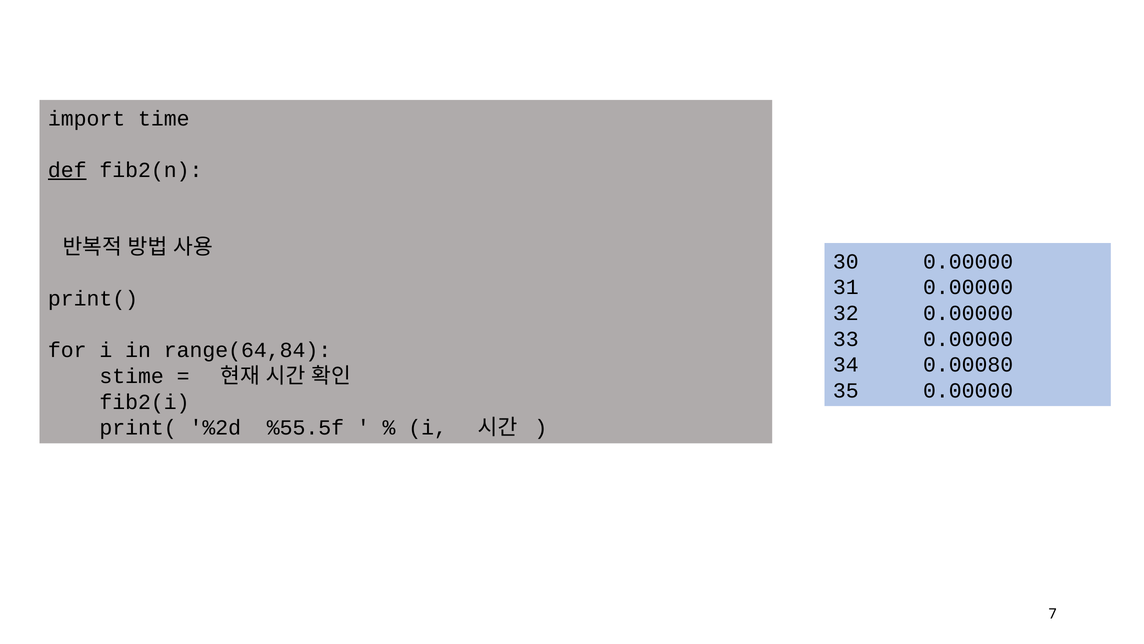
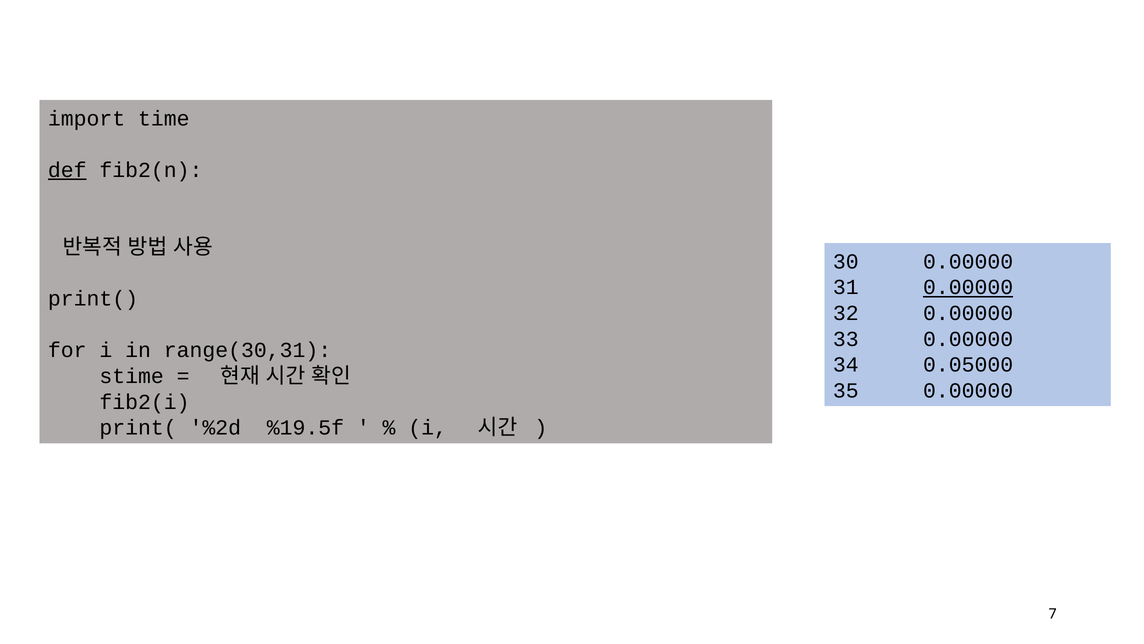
0.00000 at (968, 287) underline: none -> present
range(64,84: range(64,84 -> range(30,31
0.00080: 0.00080 -> 0.05000
%55.5f: %55.5f -> %19.5f
